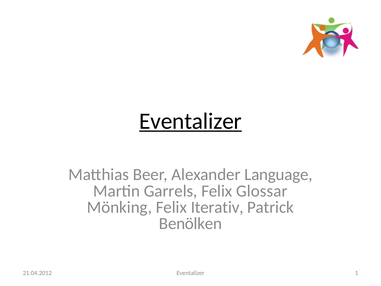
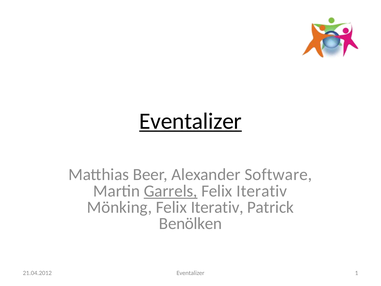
Language: Language -> Software
Garrels underline: none -> present
Glossar at (262, 191): Glossar -> Iterativ
